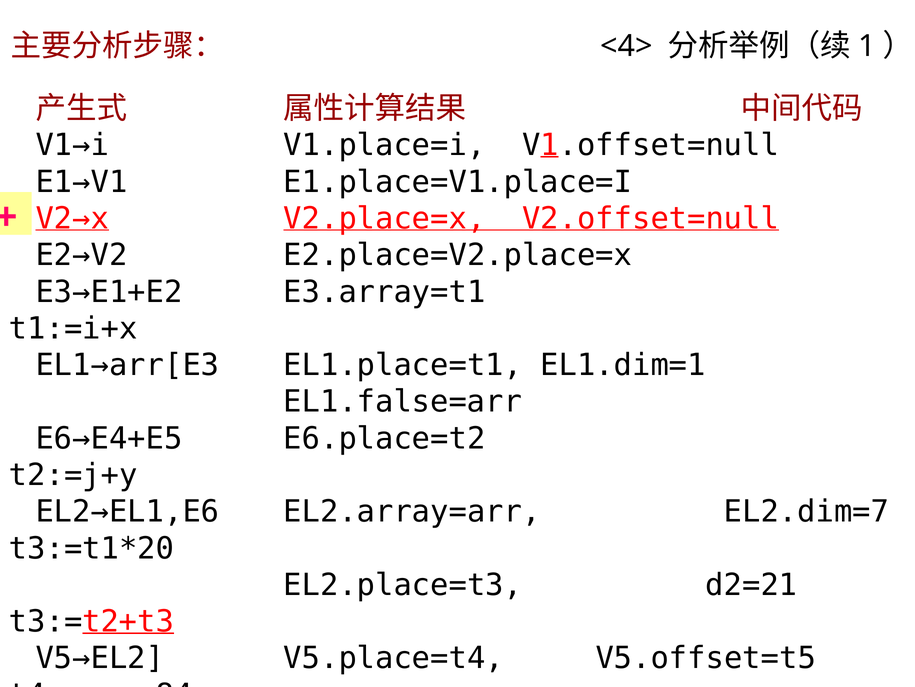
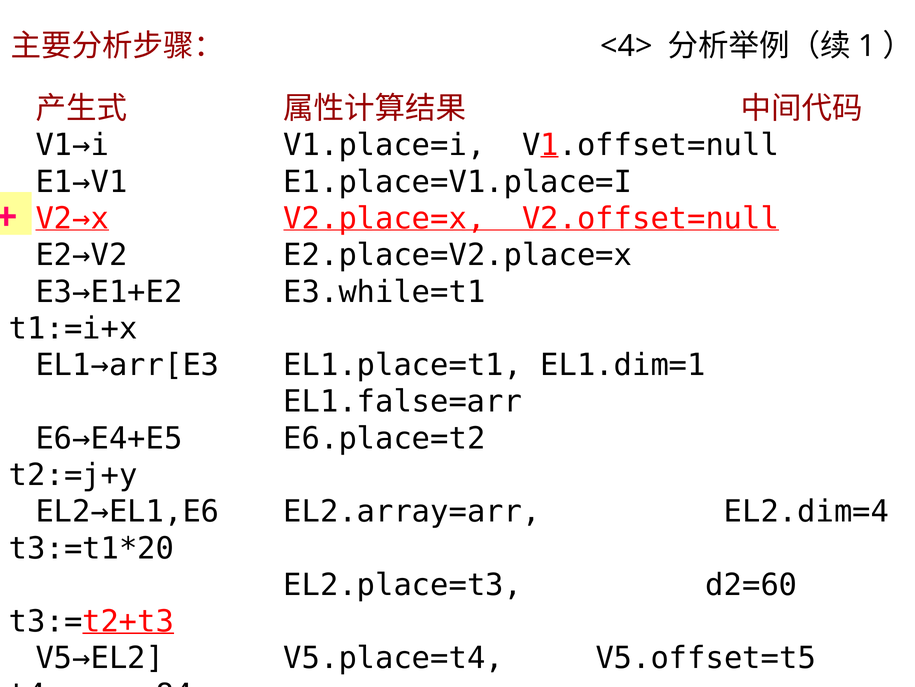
E3.array=t1: E3.array=t1 -> E3.while=t1
EL2.dim=7: EL2.dim=7 -> EL2.dim=4
d2=21: d2=21 -> d2=60
